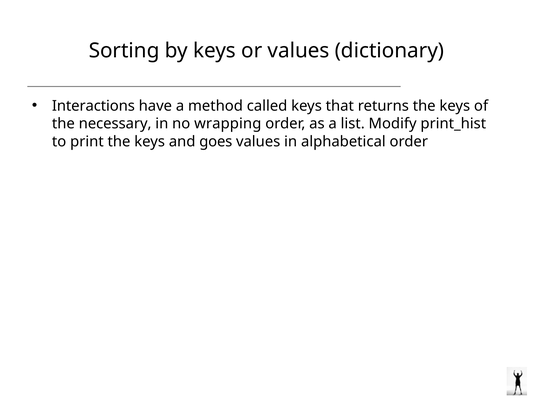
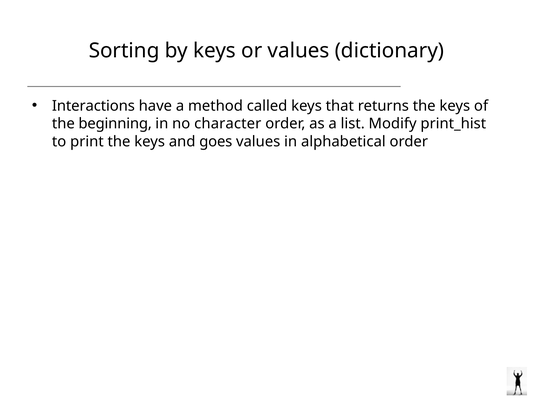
necessary: necessary -> beginning
wrapping: wrapping -> character
